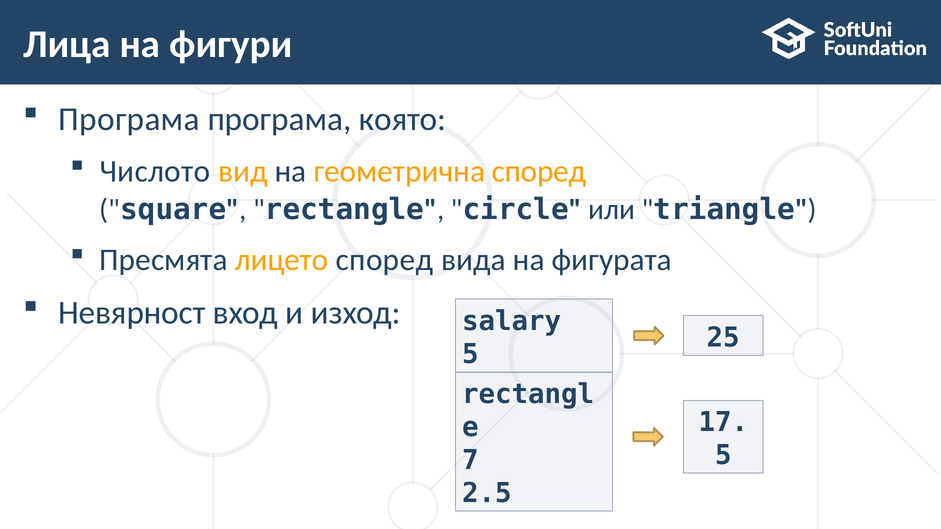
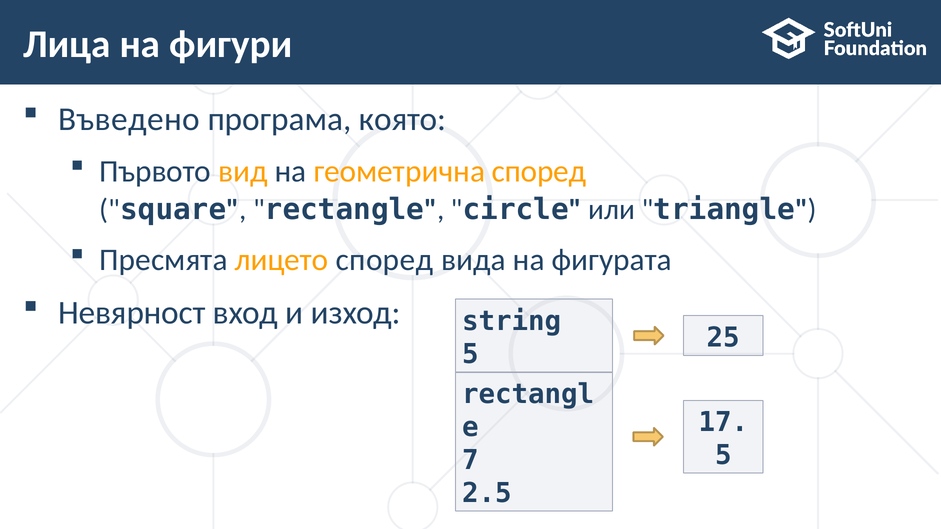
Програма at (129, 119): Програма -> Въведено
Числото: Числото -> Първото
salary: salary -> string
